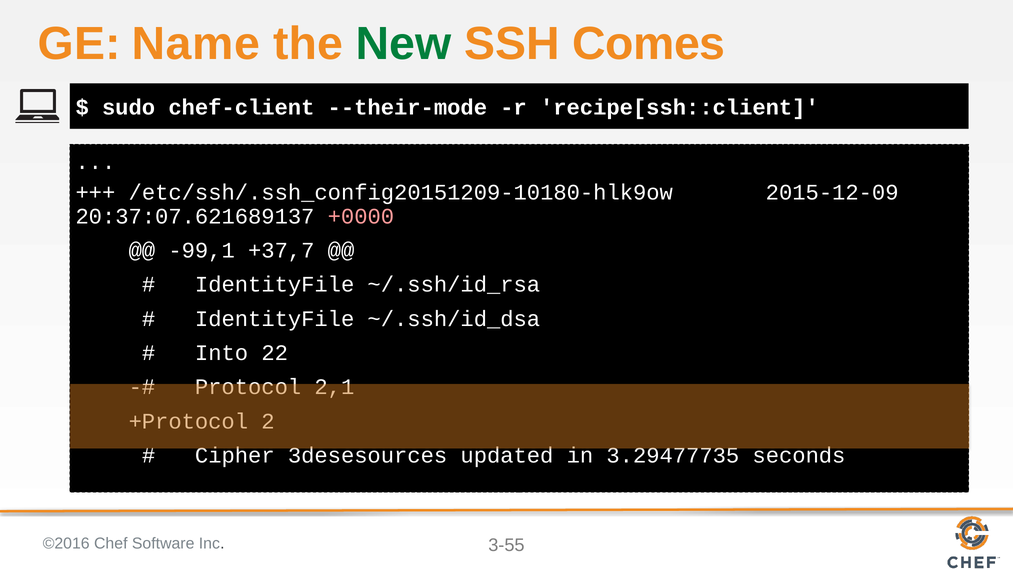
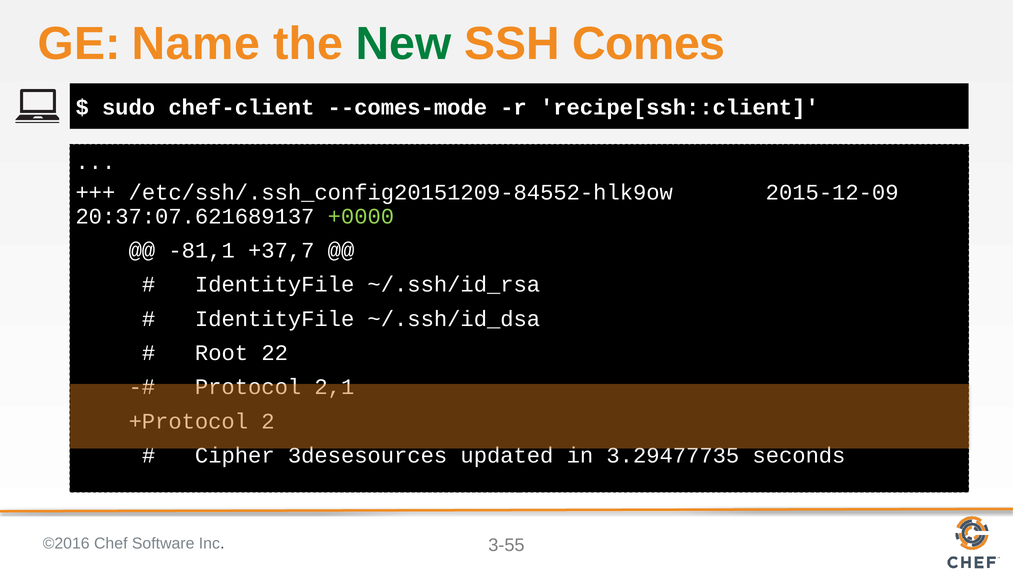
--their-mode: --their-mode -> --comes-mode
/etc/ssh/.ssh_config20151209-10180-hlk9ow: /etc/ssh/.ssh_config20151209-10180-hlk9ow -> /etc/ssh/.ssh_config20151209-84552-hlk9ow
+0000 colour: pink -> light green
-99,1: -99,1 -> -81,1
Into: Into -> Root
